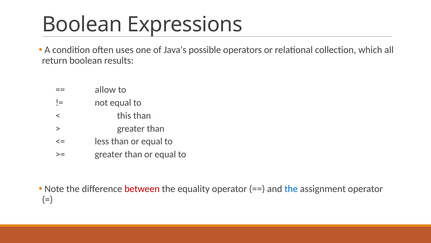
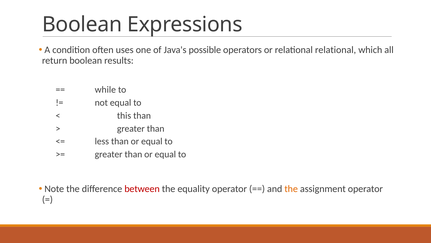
relational collection: collection -> relational
allow: allow -> while
the at (291, 189) colour: blue -> orange
